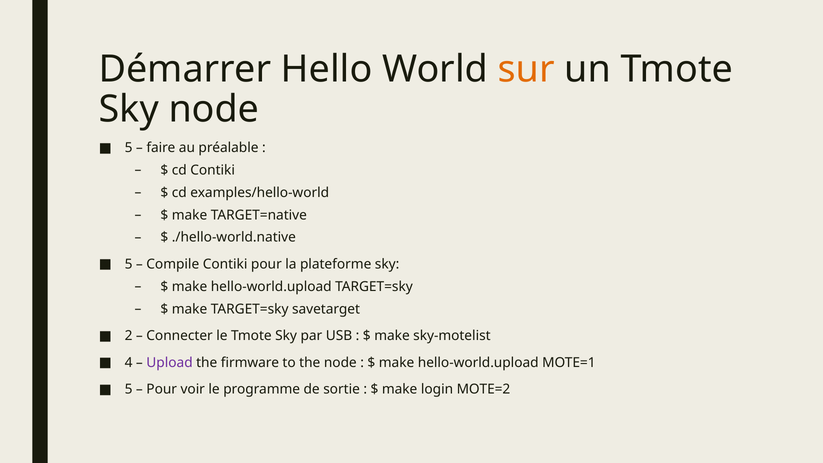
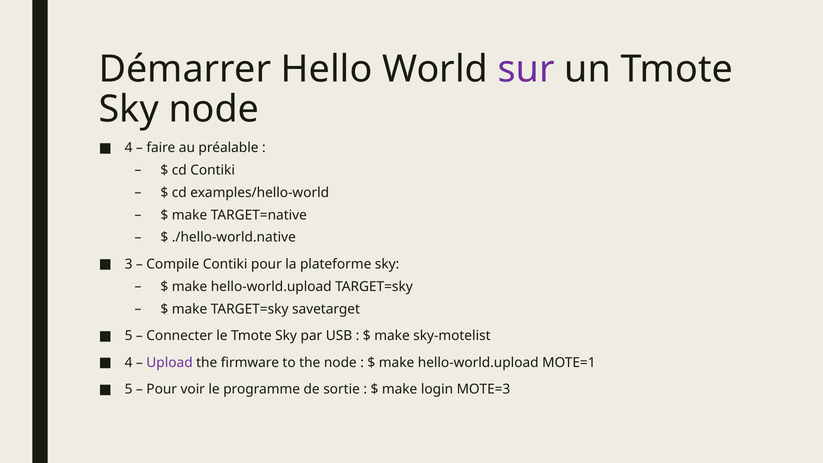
sur colour: orange -> purple
5 at (129, 148): 5 -> 4
5 at (129, 264): 5 -> 3
2 at (129, 336): 2 -> 5
MOTE=2: MOTE=2 -> MOTE=3
